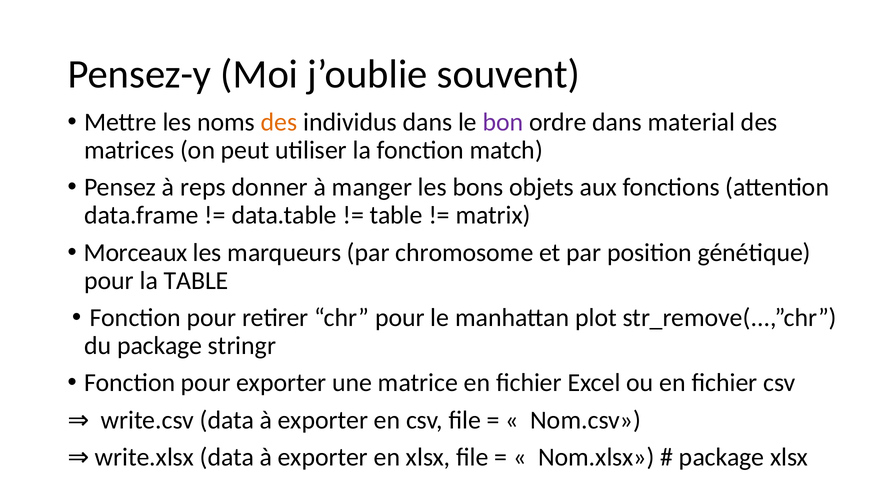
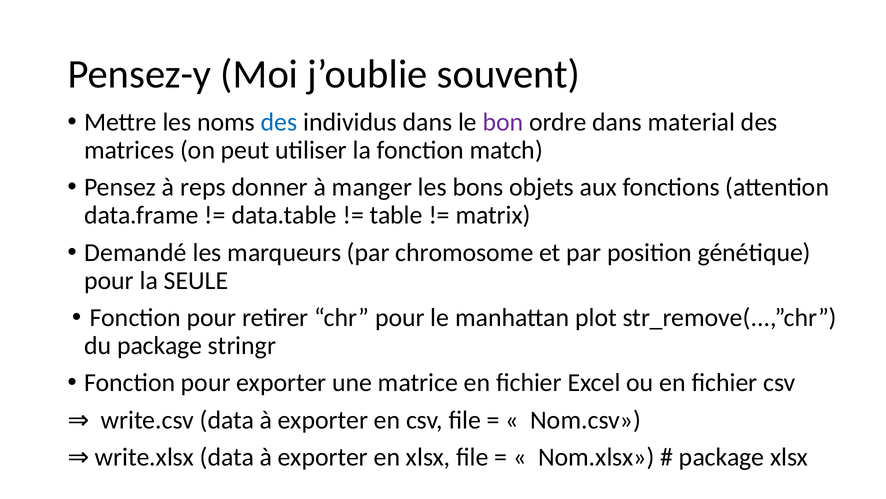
des at (279, 122) colour: orange -> blue
Morceaux: Morceaux -> Demandé
la TABLE: TABLE -> SEULE
